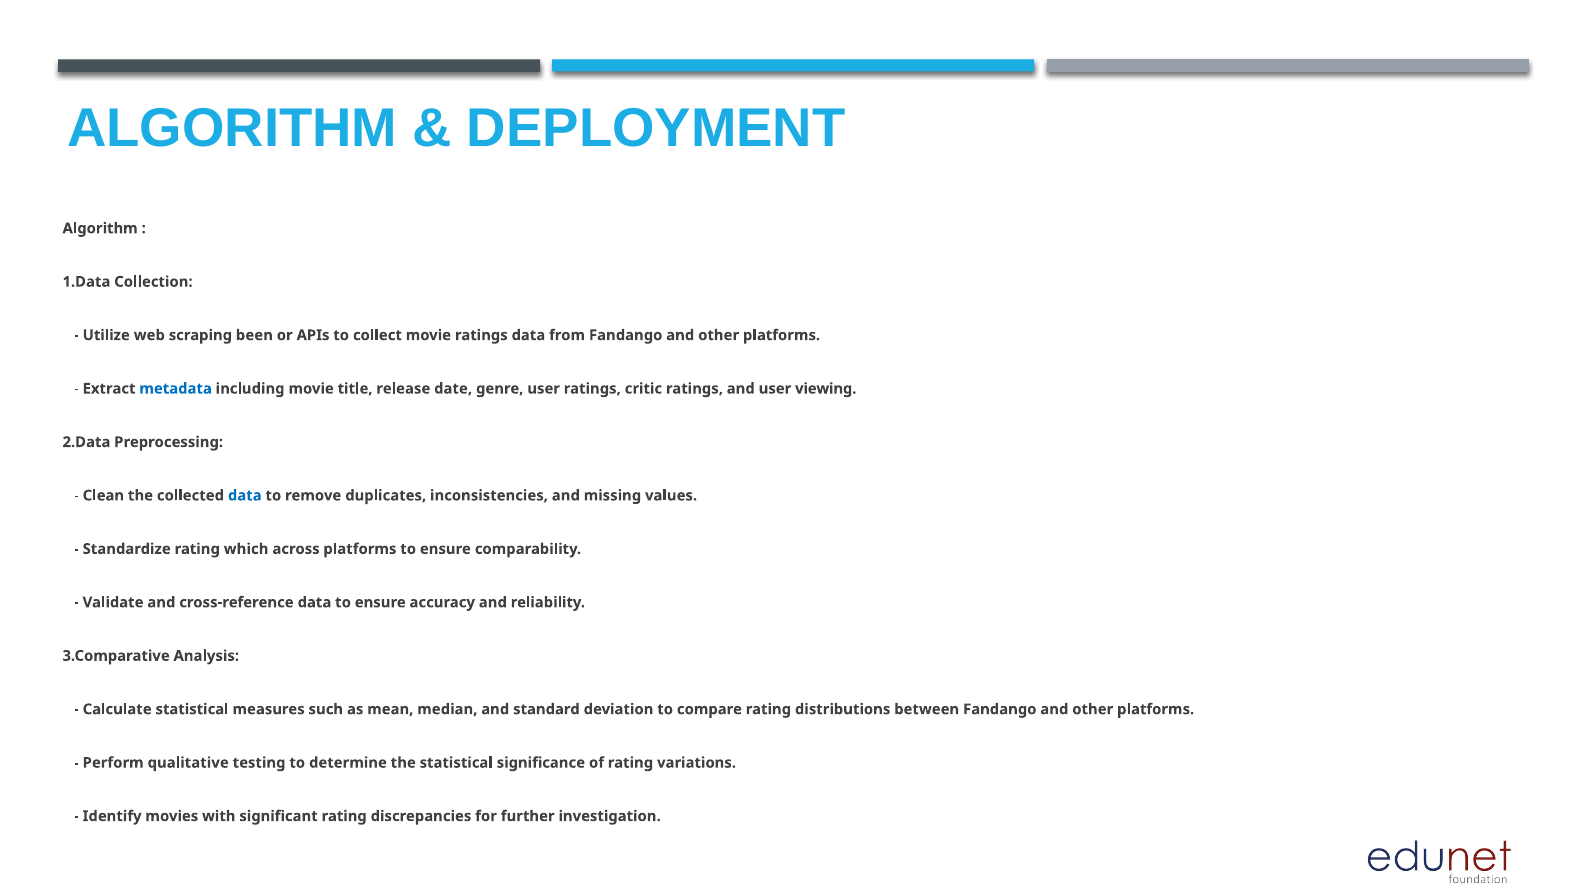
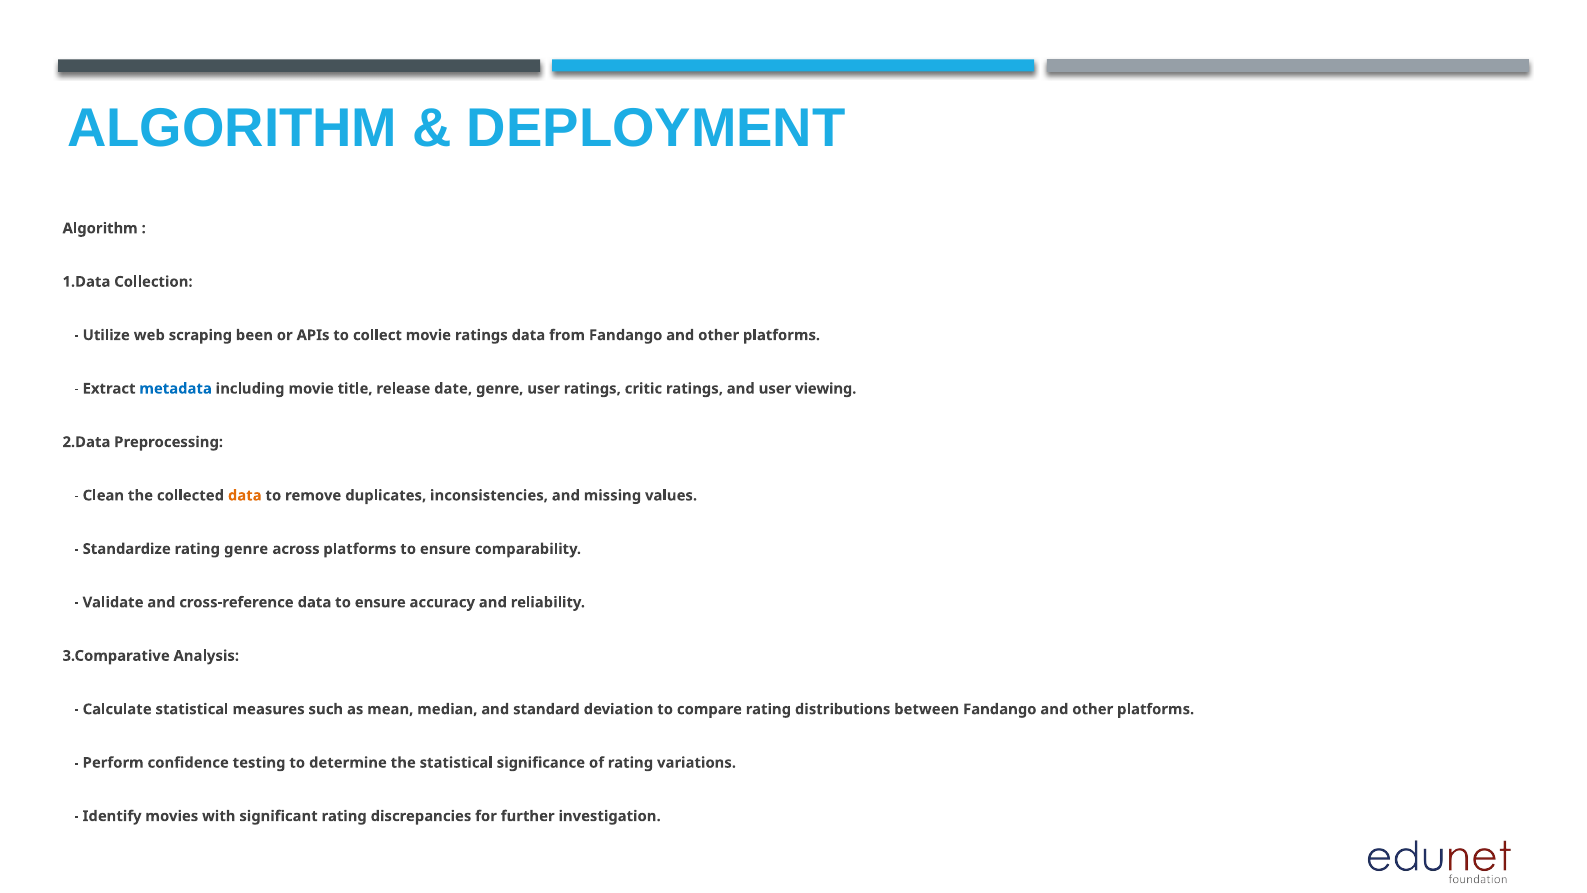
data at (245, 495) colour: blue -> orange
rating which: which -> genre
qualitative: qualitative -> confidence
